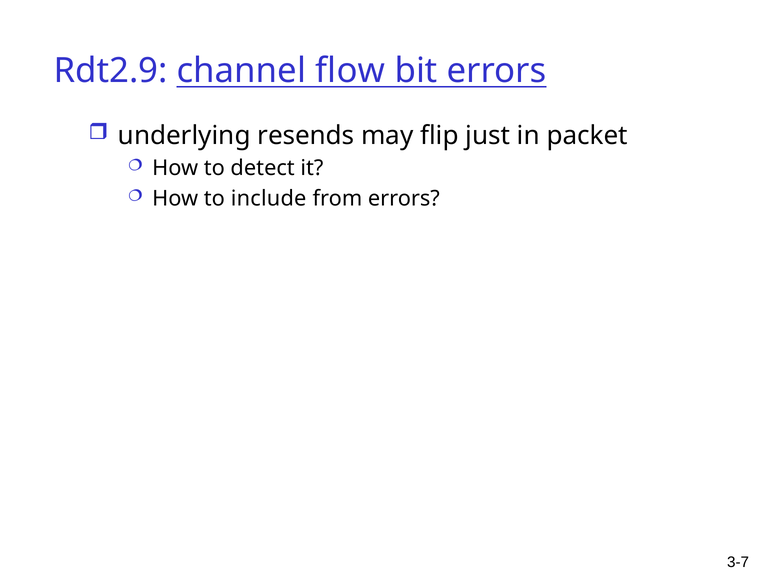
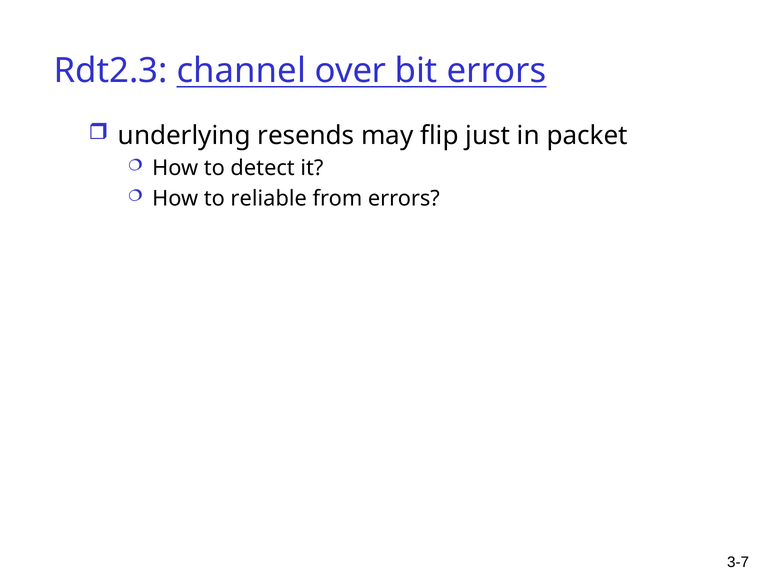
Rdt2.9: Rdt2.9 -> Rdt2.3
flow: flow -> over
include: include -> reliable
